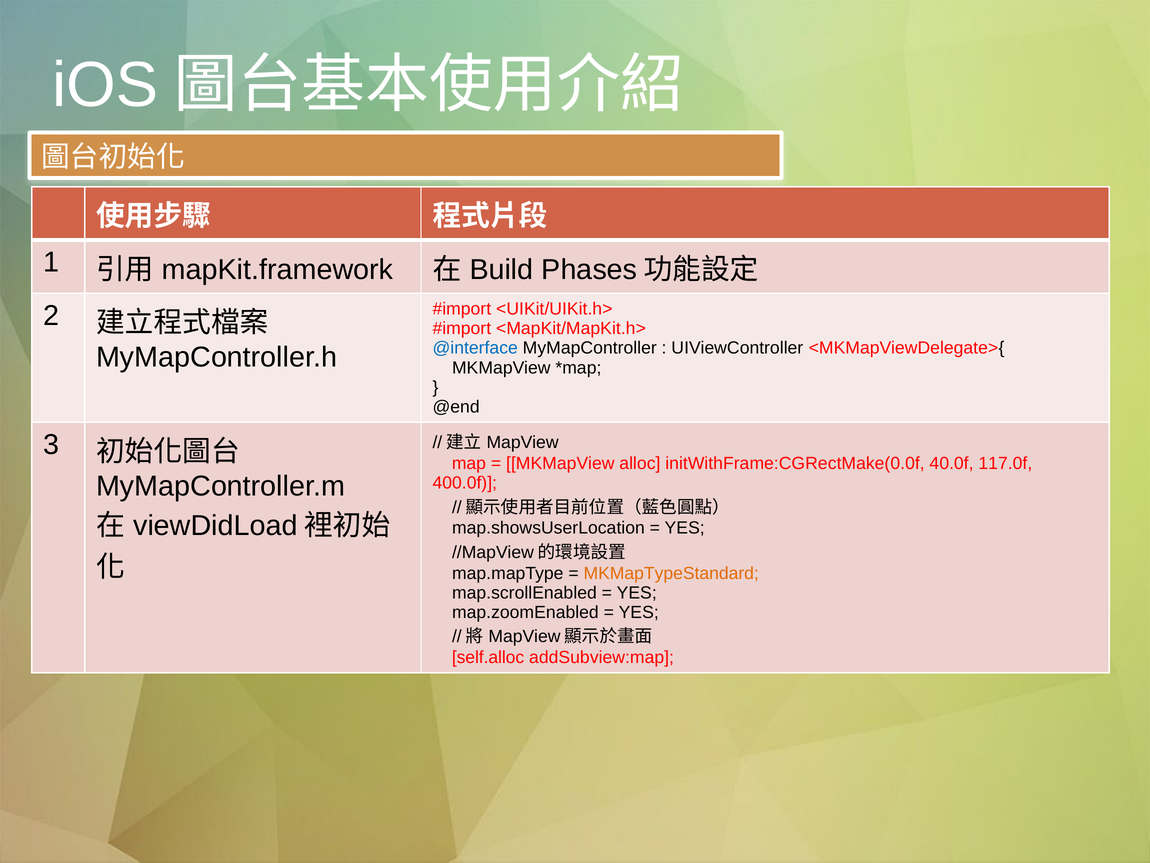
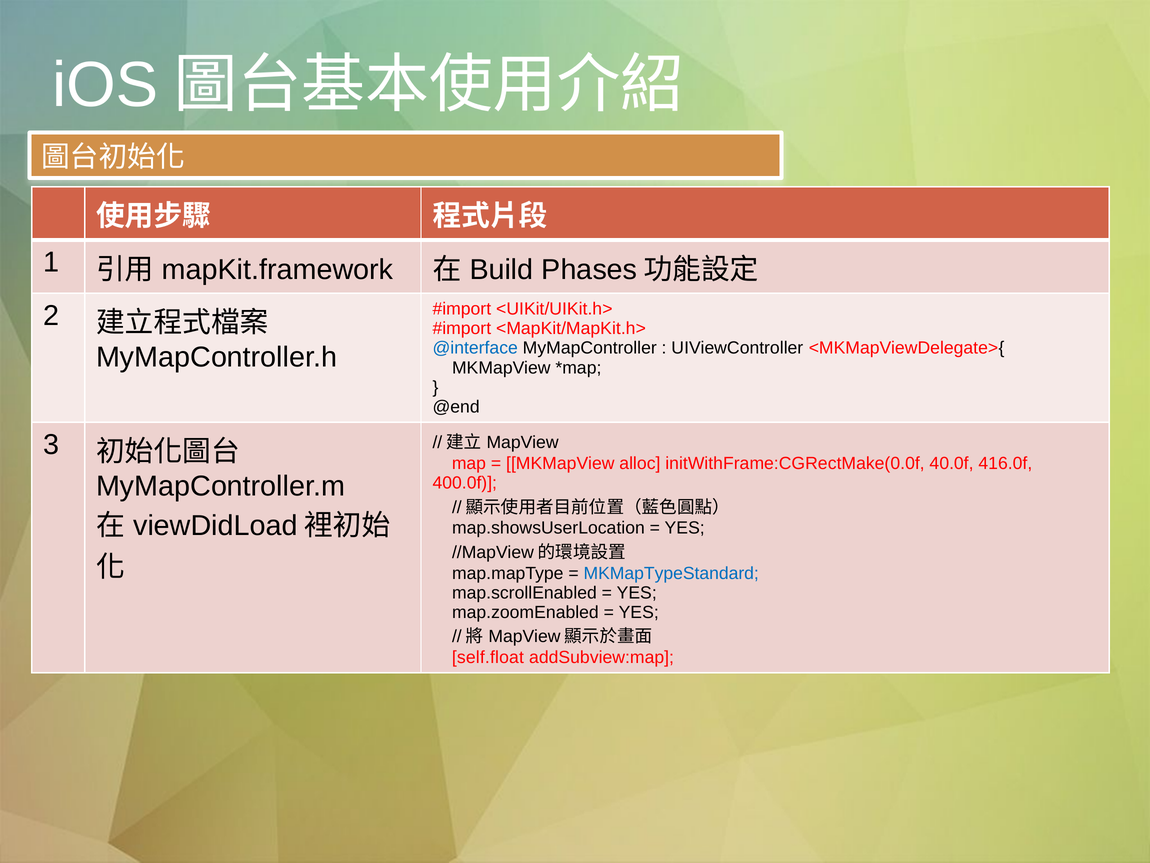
117.0f: 117.0f -> 416.0f
MKMapTypeStandard colour: orange -> blue
self.alloc: self.alloc -> self.float
